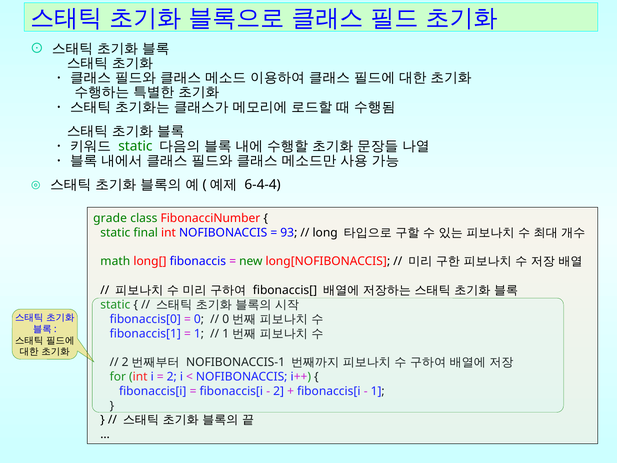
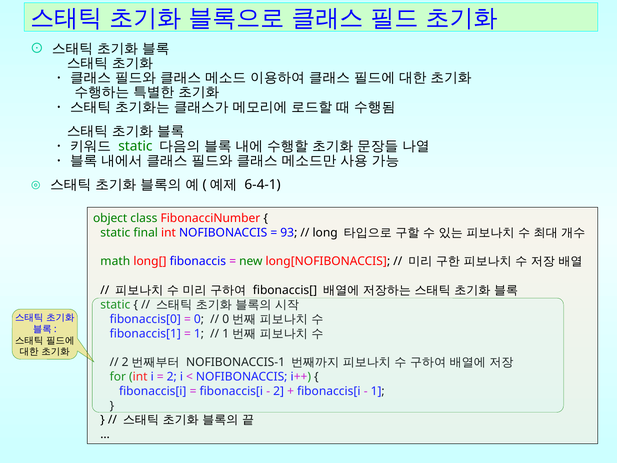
6-4-4: 6-4-4 -> 6-4-1
grade: grade -> object
